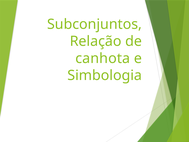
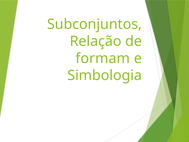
canhota: canhota -> formam
